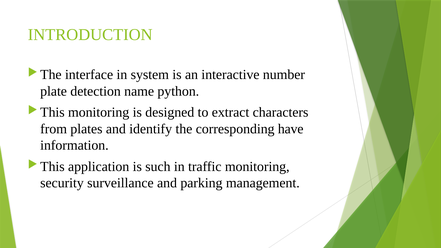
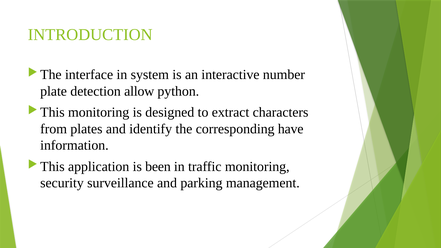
name: name -> allow
such: such -> been
